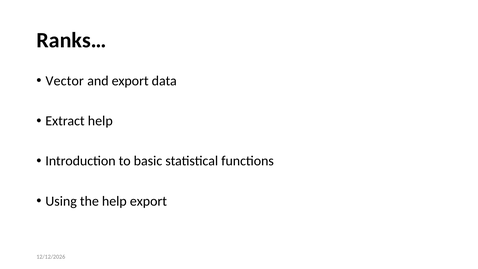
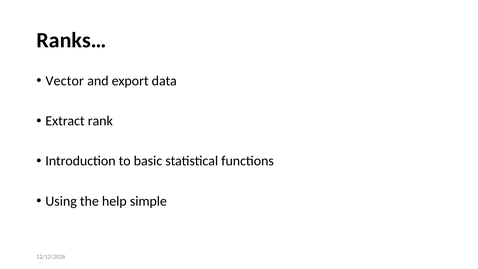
Extract help: help -> rank
help export: export -> simple
